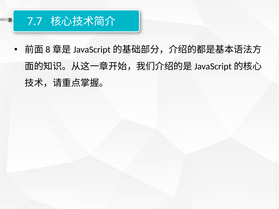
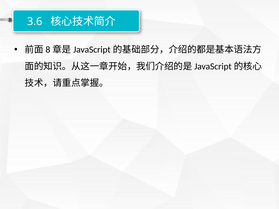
7.7: 7.7 -> 3.6
